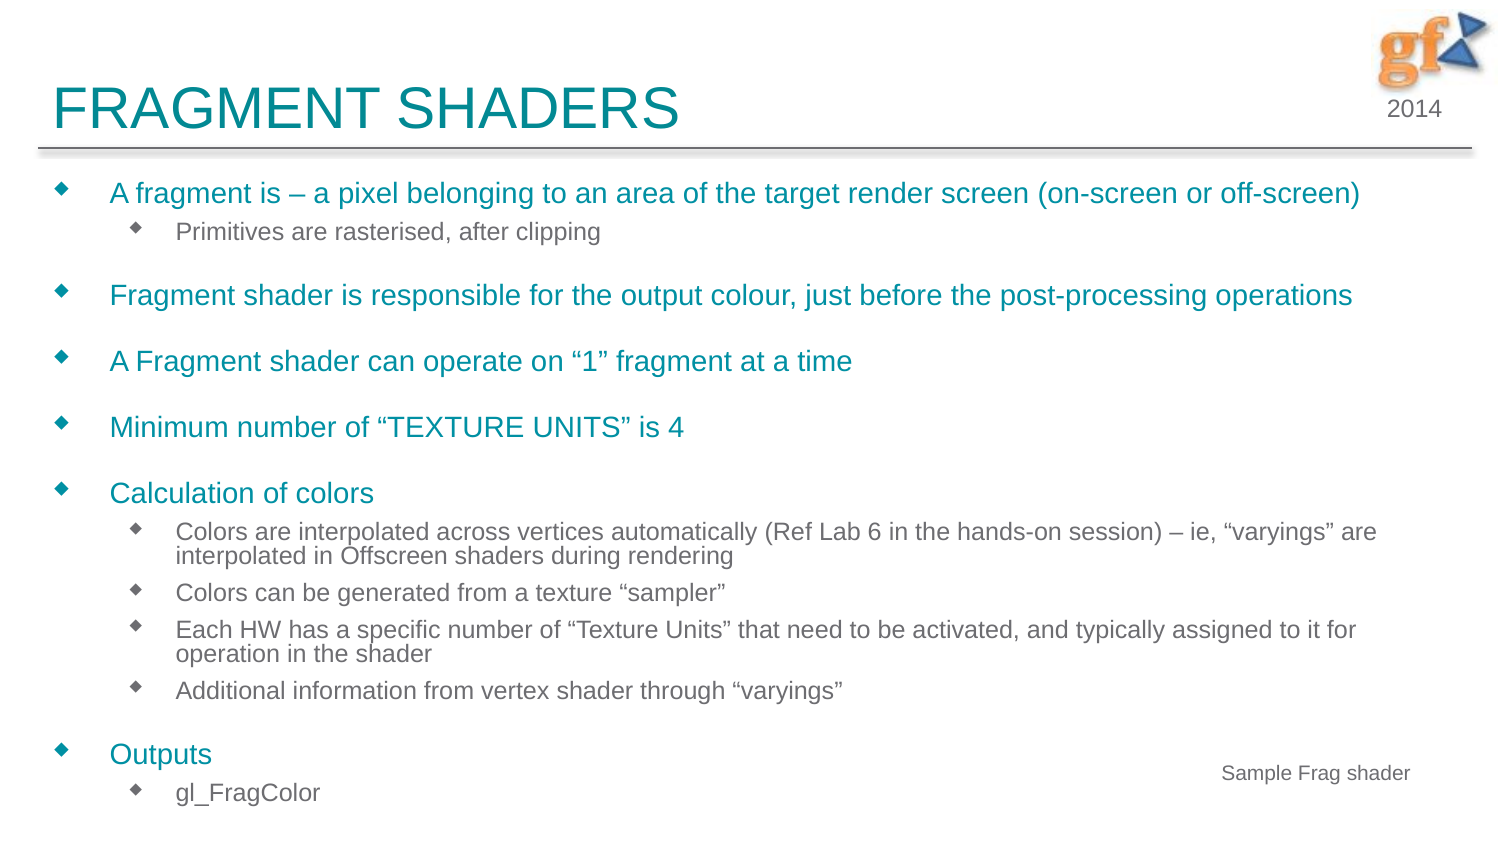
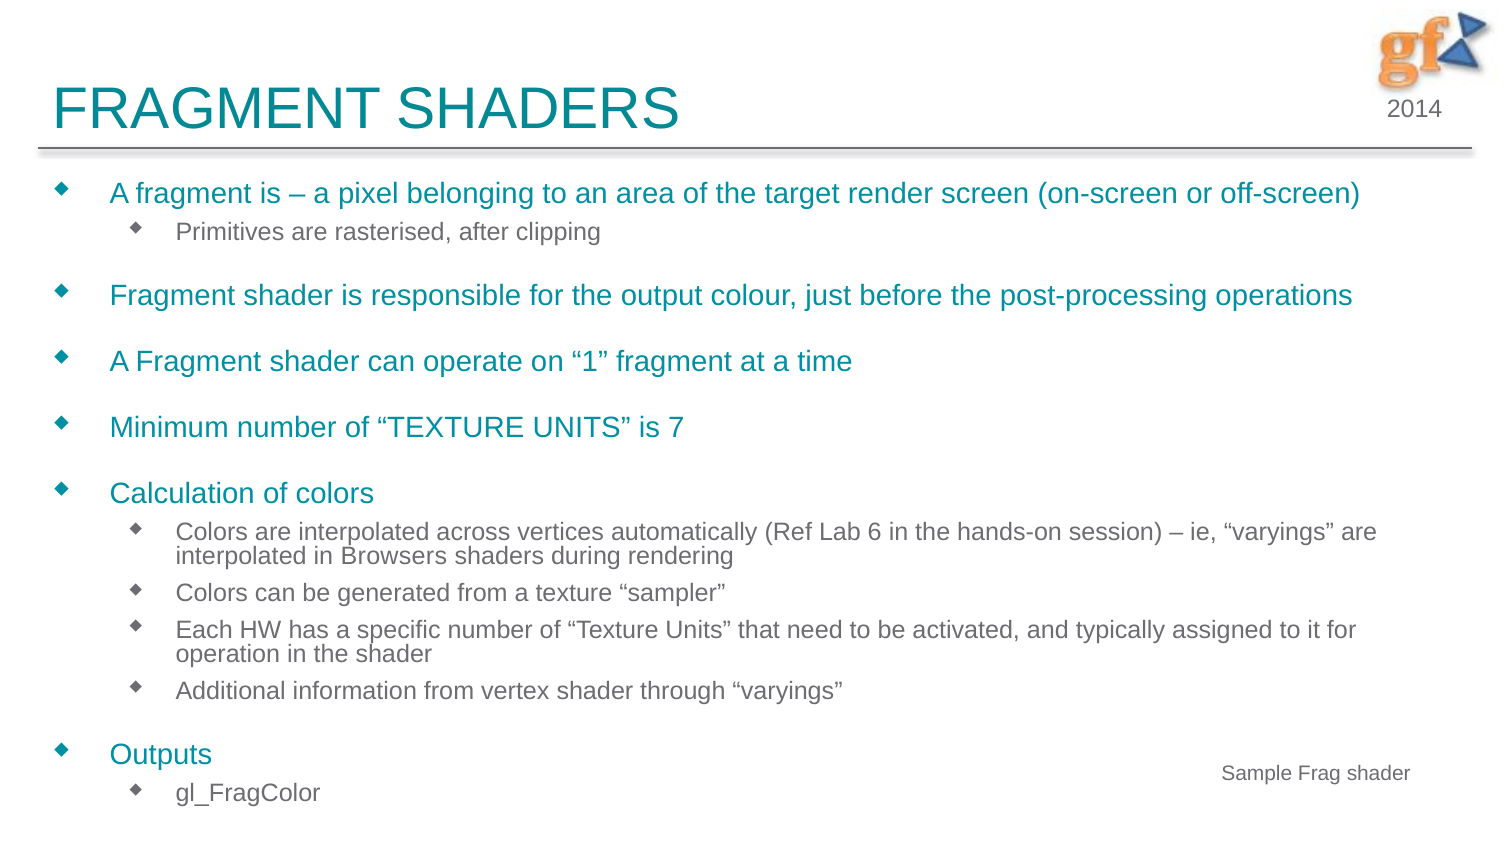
4: 4 -> 7
Offscreen: Offscreen -> Browsers
